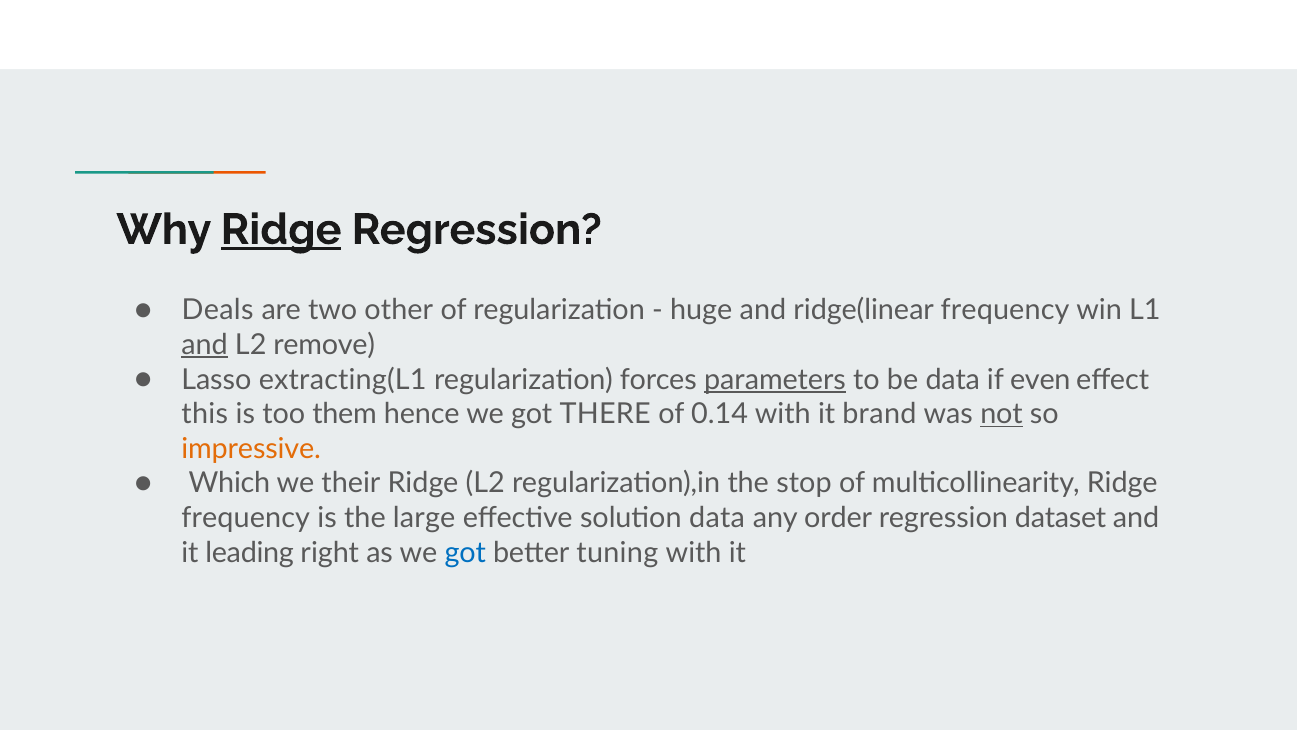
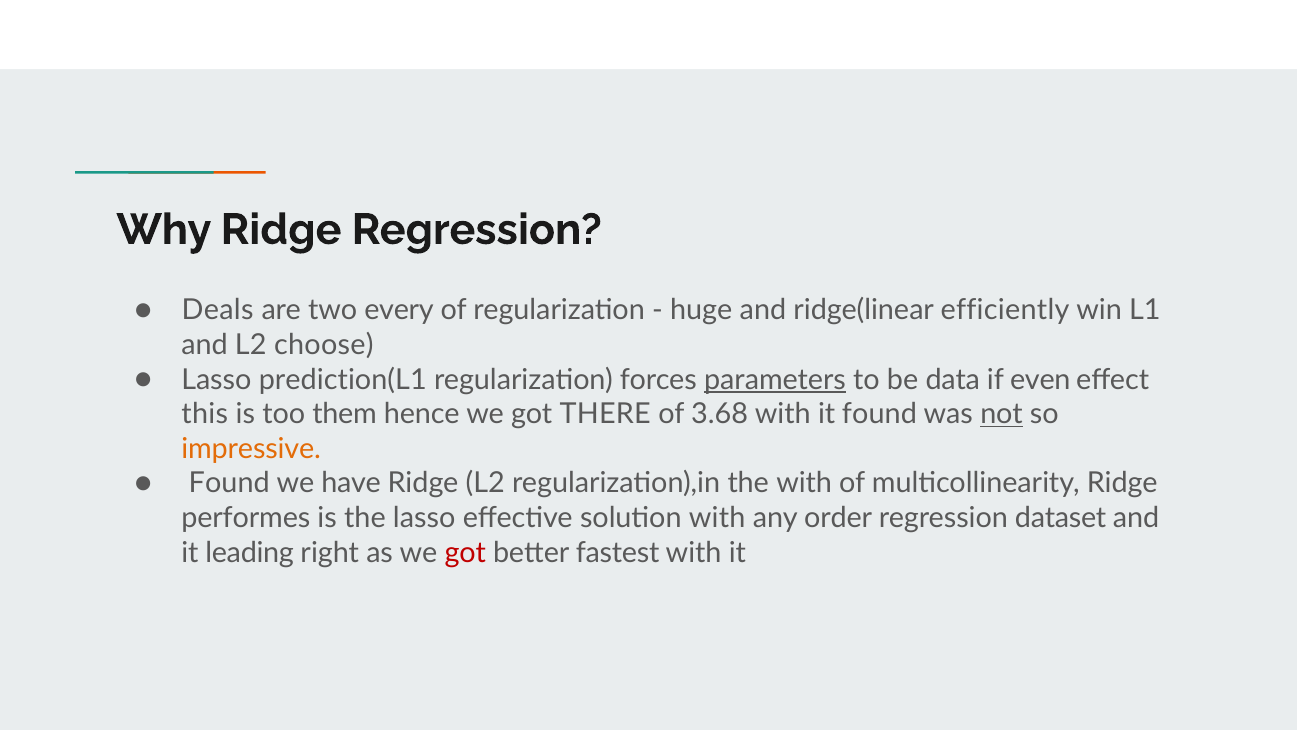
Ridge at (281, 230) underline: present -> none
other: other -> every
ridge(linear frequency: frequency -> efficiently
and at (205, 345) underline: present -> none
remove: remove -> choose
extracting(L1: extracting(L1 -> prediction(L1
0.14: 0.14 -> 3.68
it brand: brand -> found
Which at (229, 483): Which -> Found
their: their -> have
the stop: stop -> with
frequency at (246, 518): frequency -> performes
the large: large -> lasso
solution data: data -> with
got at (465, 552) colour: blue -> red
tuning: tuning -> fastest
